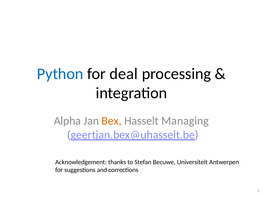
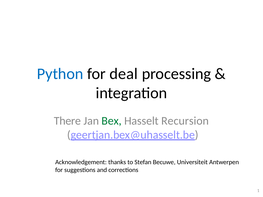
Alpha: Alpha -> There
Bex colour: orange -> green
Managing: Managing -> Recursion
